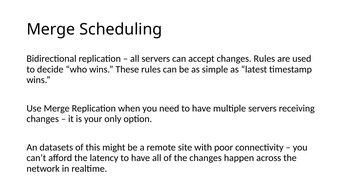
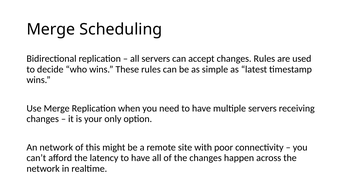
An datasets: datasets -> network
